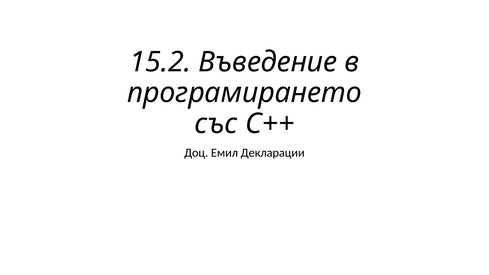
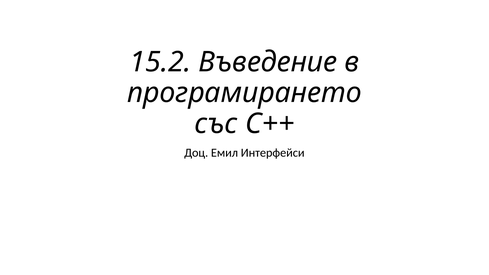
Декларации: Декларации -> Интерфейси
